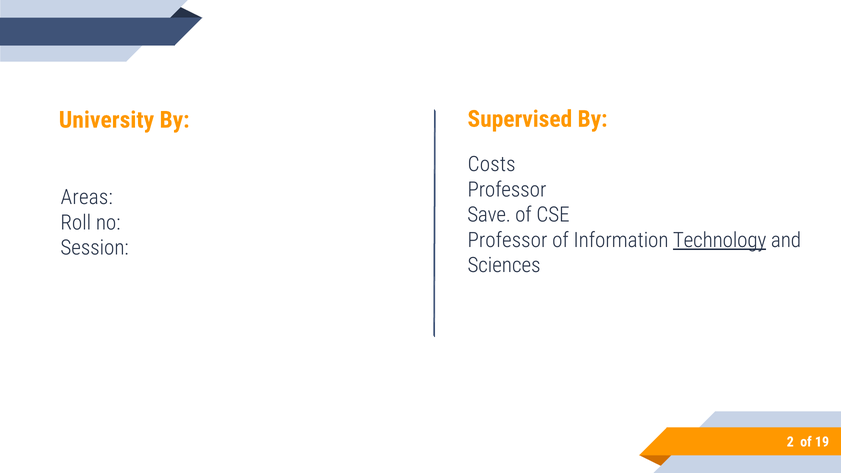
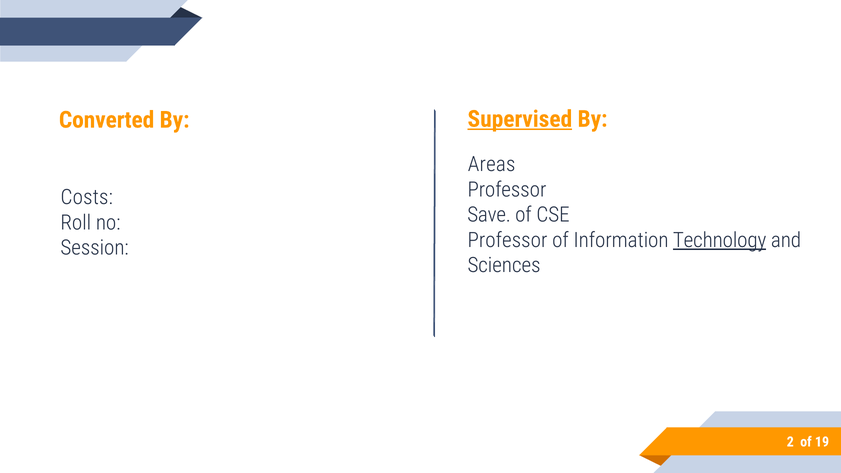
Supervised underline: none -> present
University: University -> Converted
Costs: Costs -> Areas
Areas: Areas -> Costs
